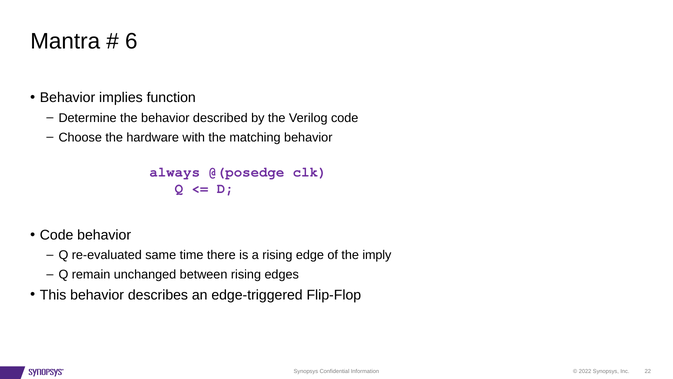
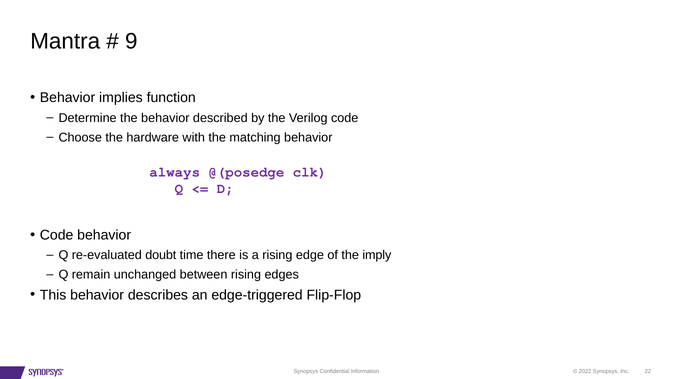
6: 6 -> 9
same: same -> doubt
